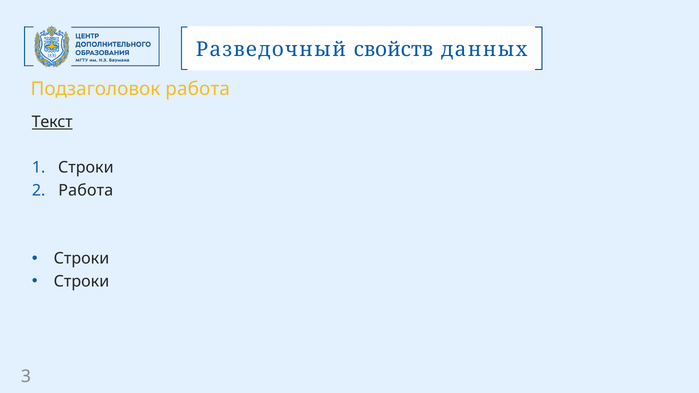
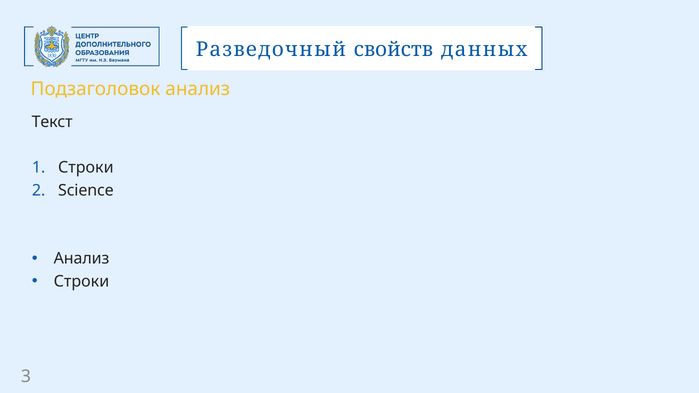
Подзаголовок работа: работа -> анализ
Текст underline: present -> none
Работа at (86, 190): Работа -> Science
Строки at (81, 259): Строки -> Анализ
